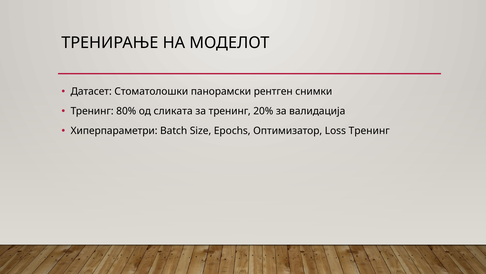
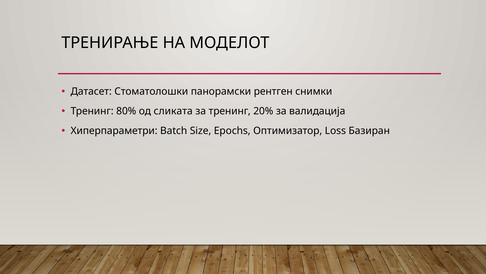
Loss Тренинг: Тренинг -> Базиран
